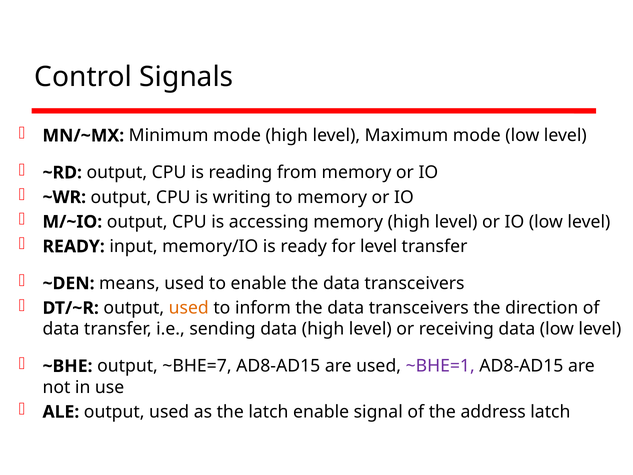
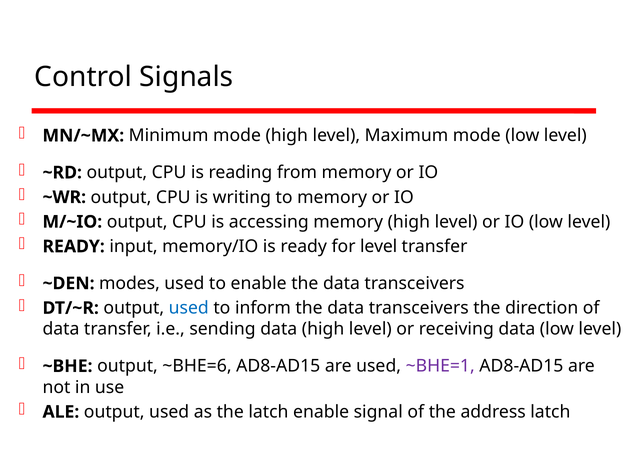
means: means -> modes
used at (189, 308) colour: orange -> blue
~BHE=7: ~BHE=7 -> ~BHE=6
